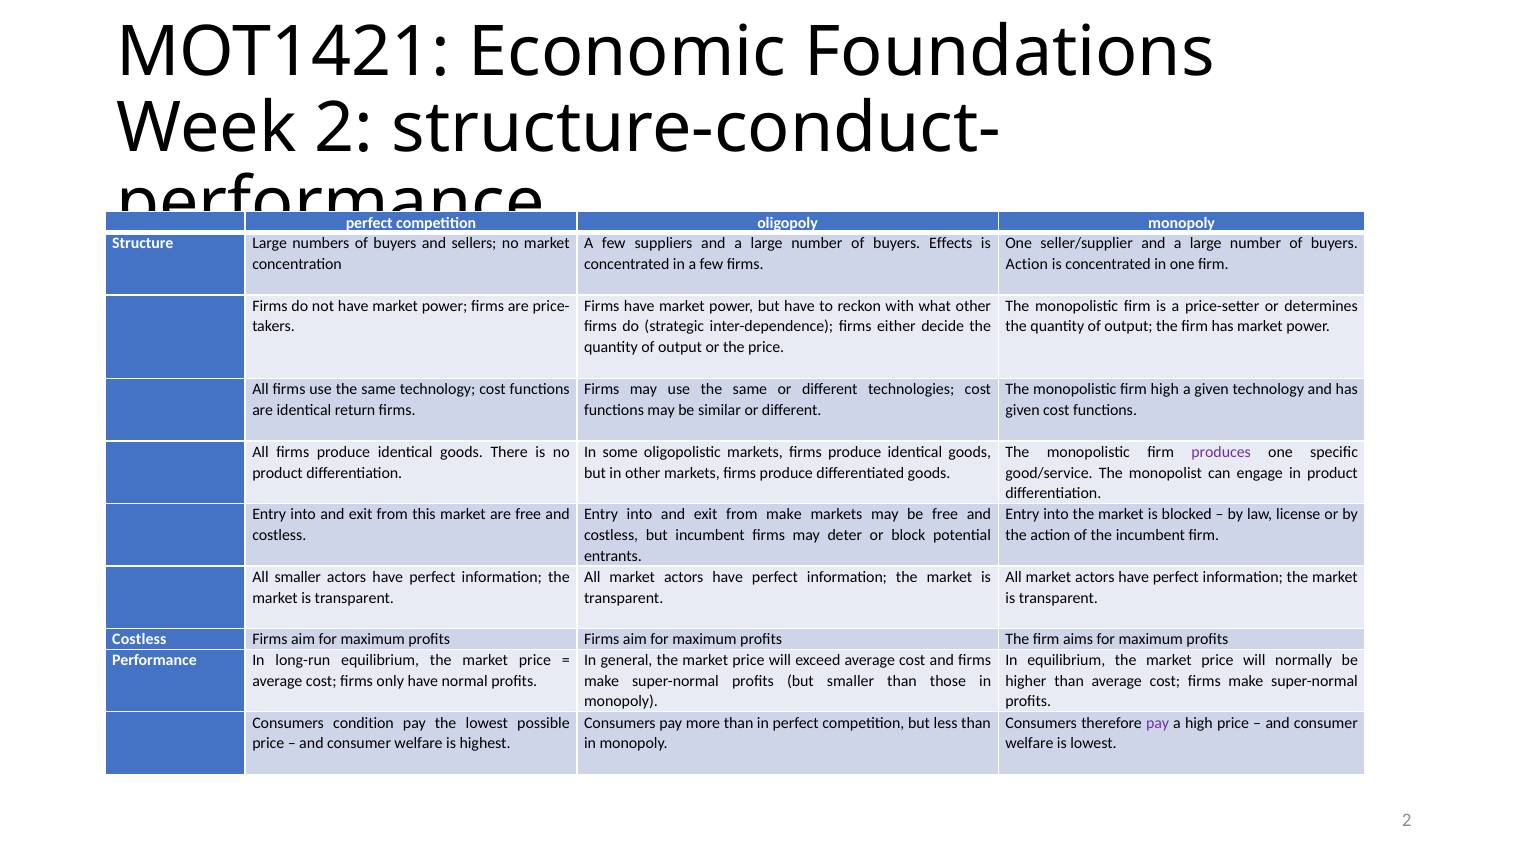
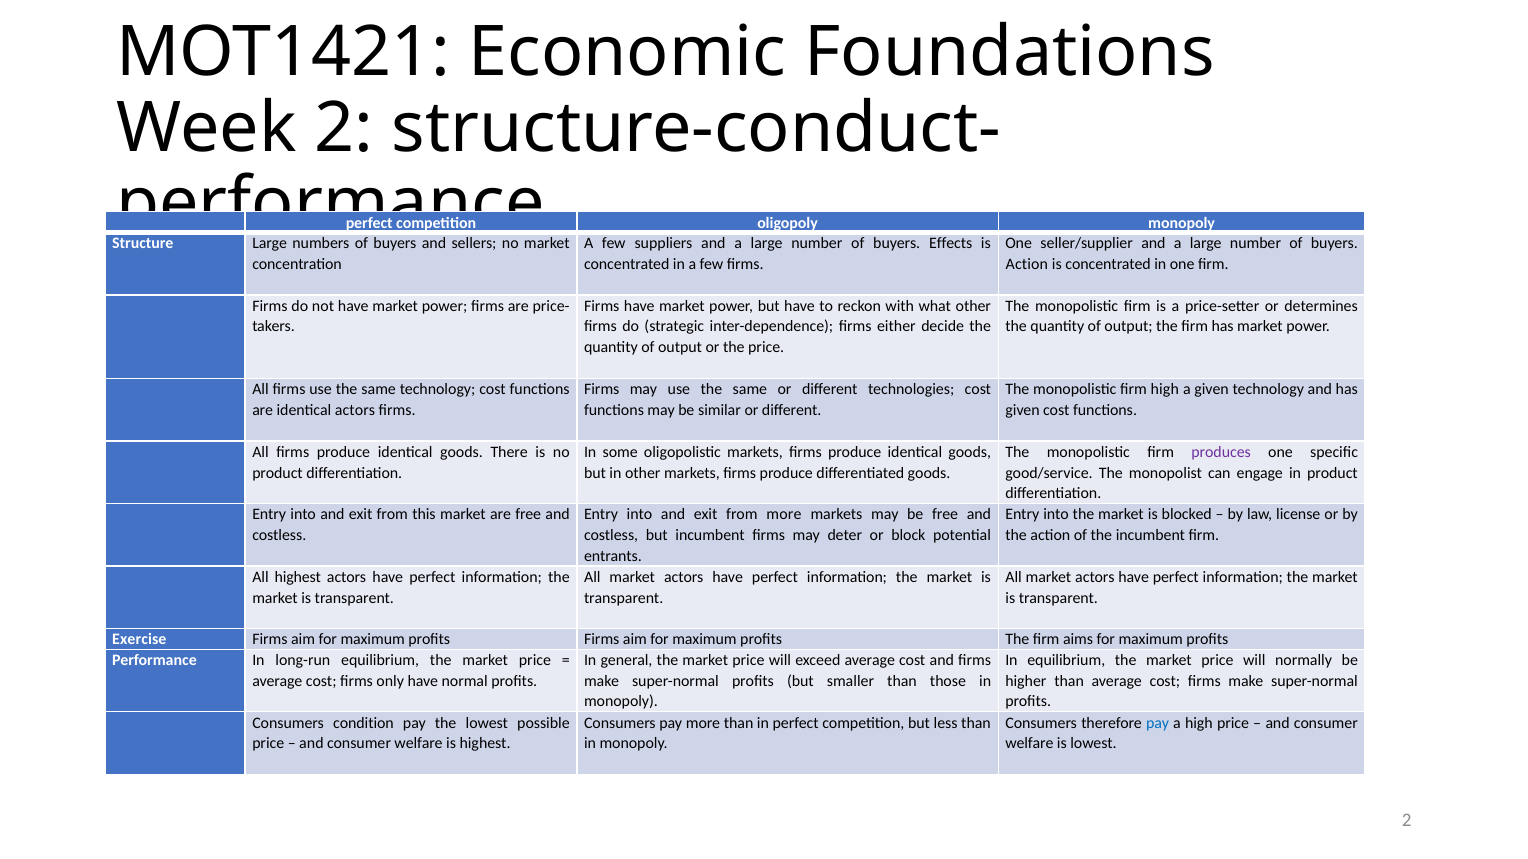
identical return: return -> actors
from make: make -> more
All smaller: smaller -> highest
Costless at (139, 640): Costless -> Exercise
pay at (1158, 723) colour: purple -> blue
